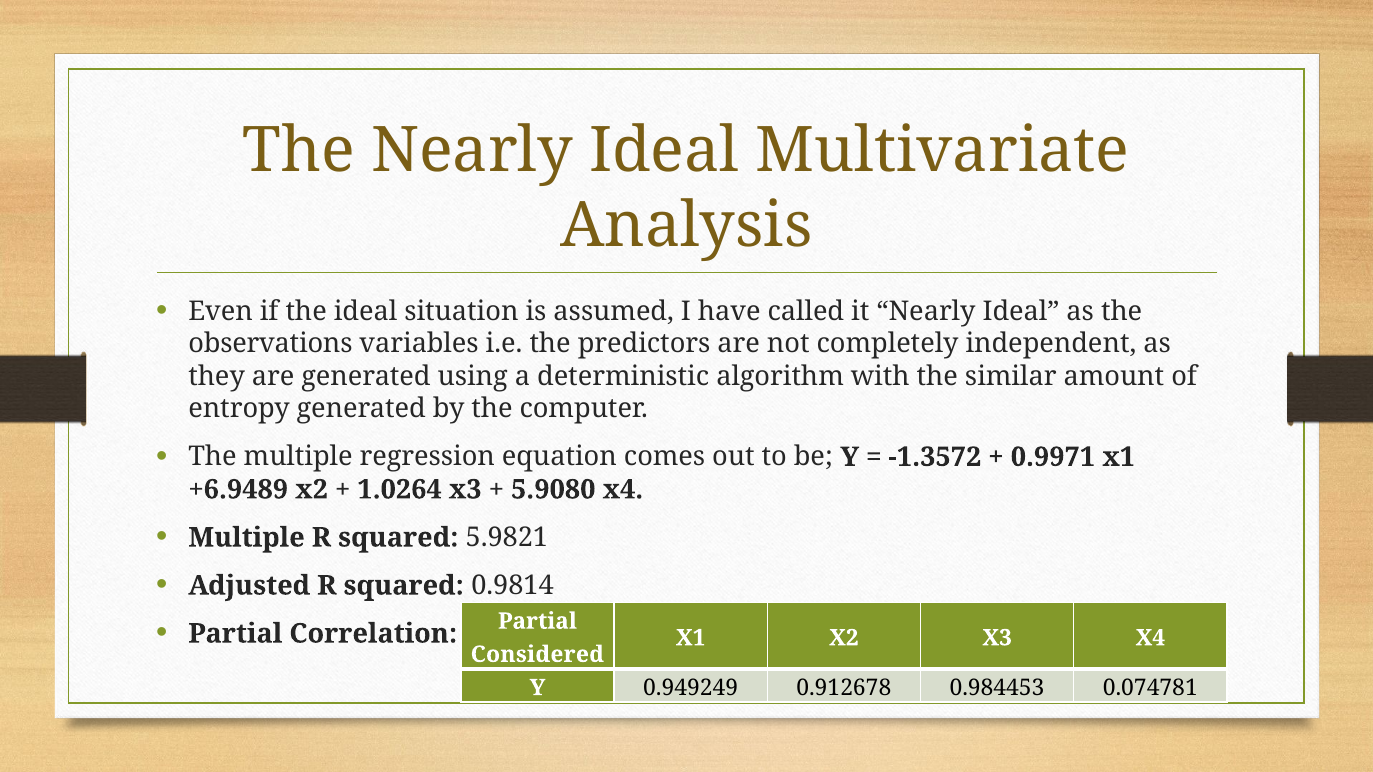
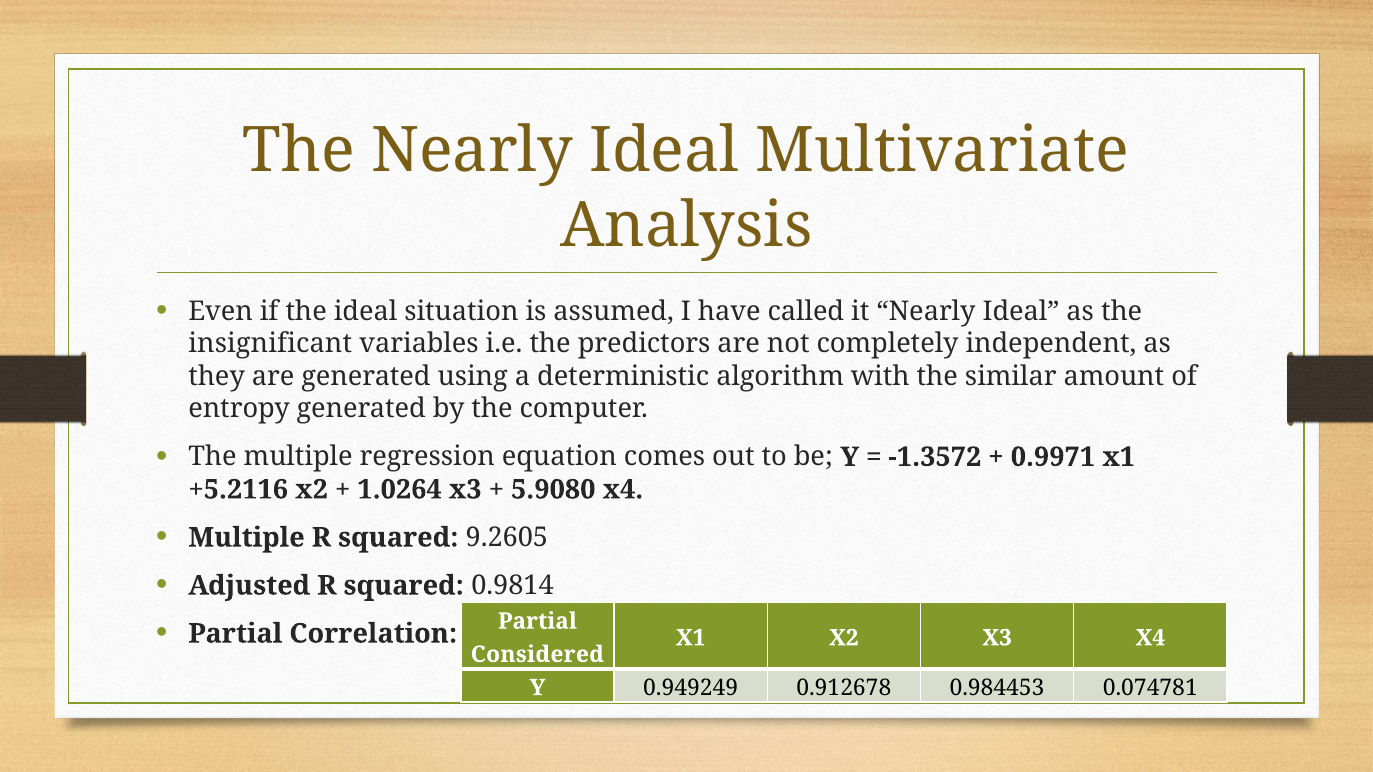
observations: observations -> insignificant
+6.9489: +6.9489 -> +5.2116
5.9821: 5.9821 -> 9.2605
